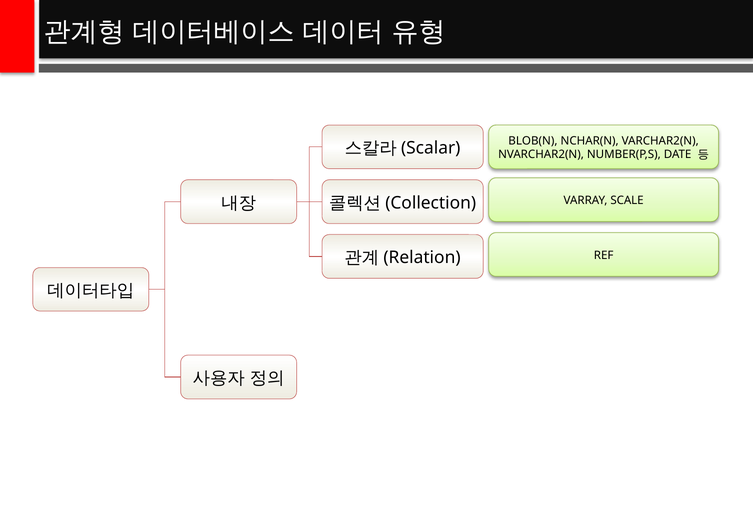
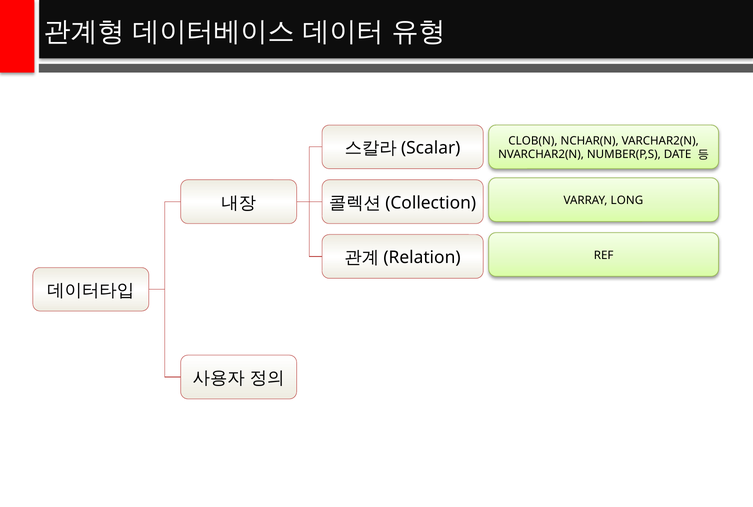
BLOB(N: BLOB(N -> CLOB(N
SCALE: SCALE -> LONG
